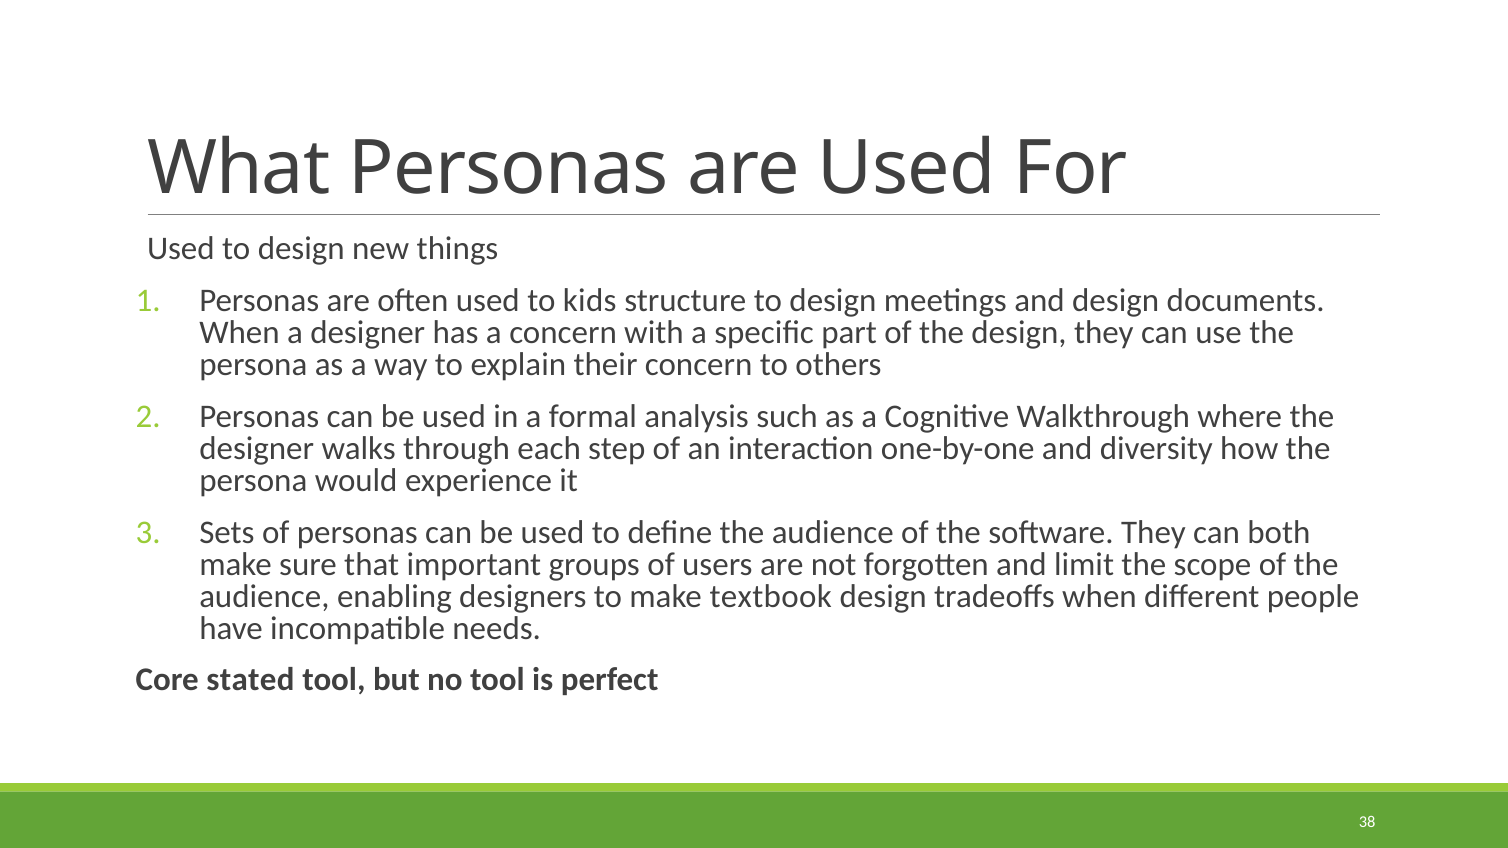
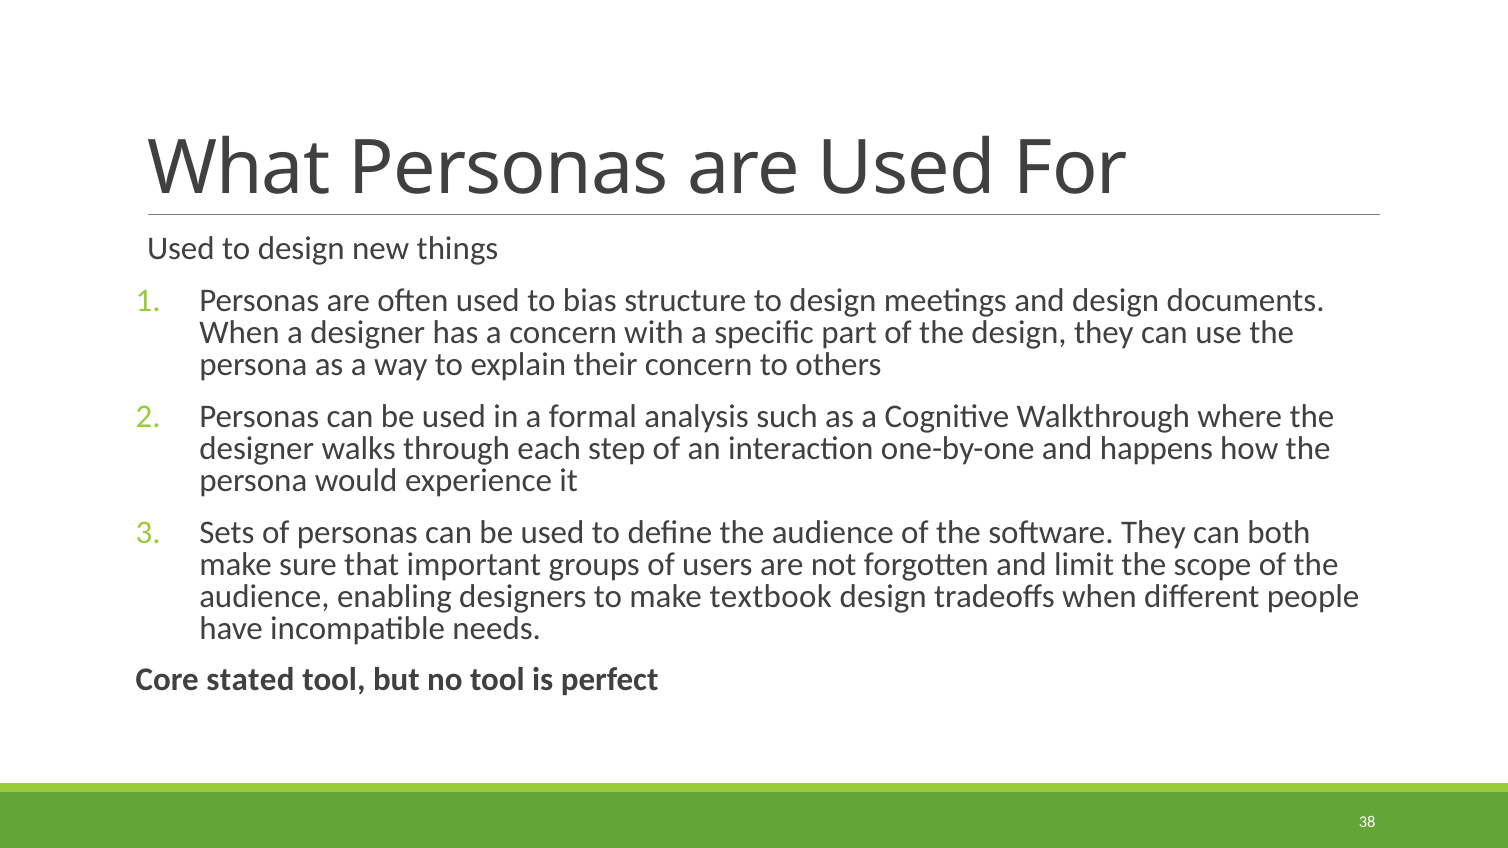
kids: kids -> bias
diversity: diversity -> happens
